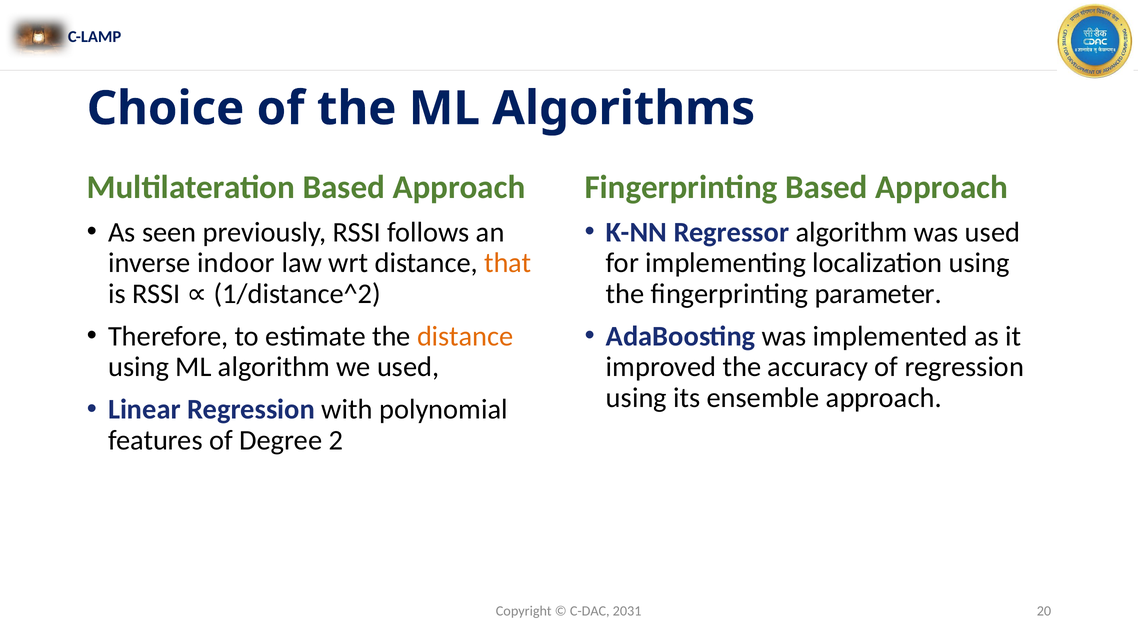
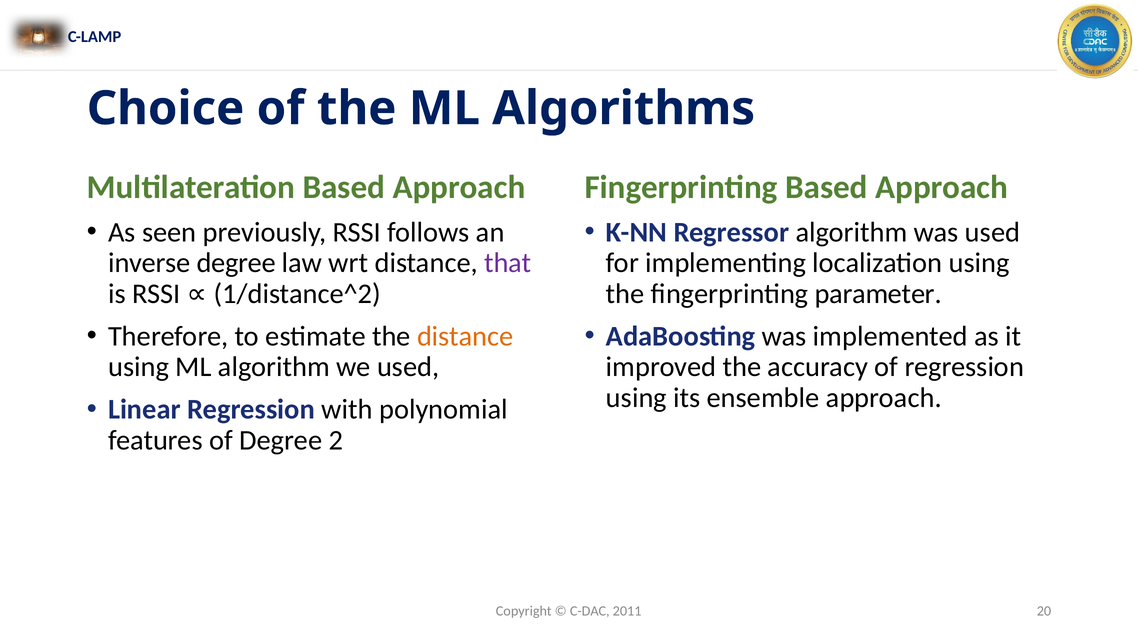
inverse indoor: indoor -> degree
that colour: orange -> purple
2031: 2031 -> 2011
